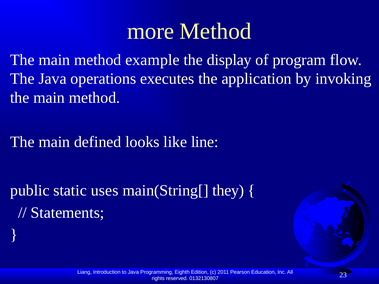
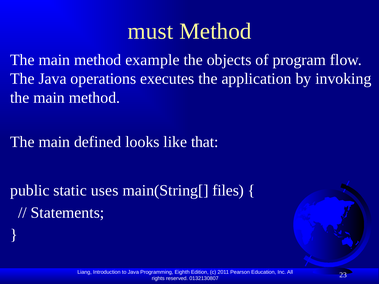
more: more -> must
display: display -> objects
line: line -> that
they: they -> files
